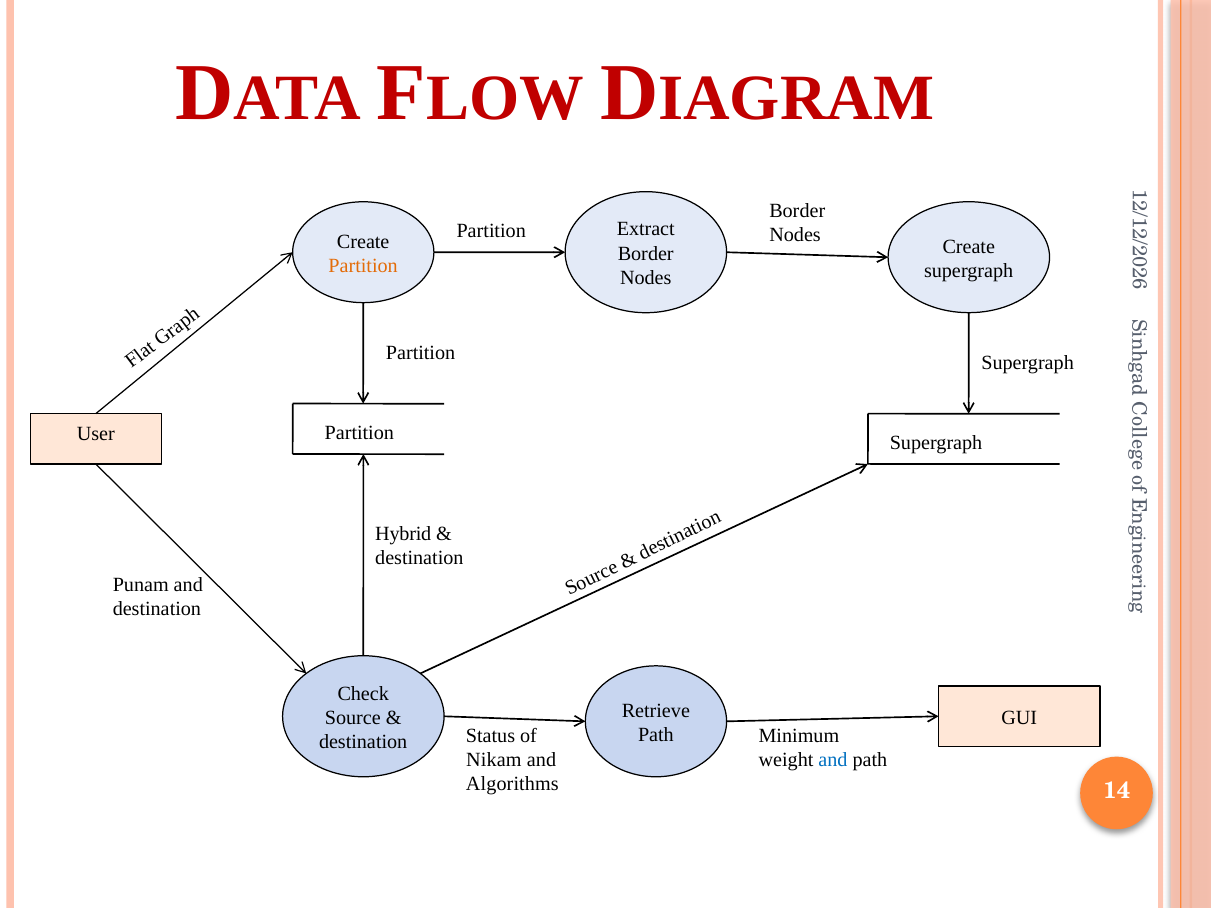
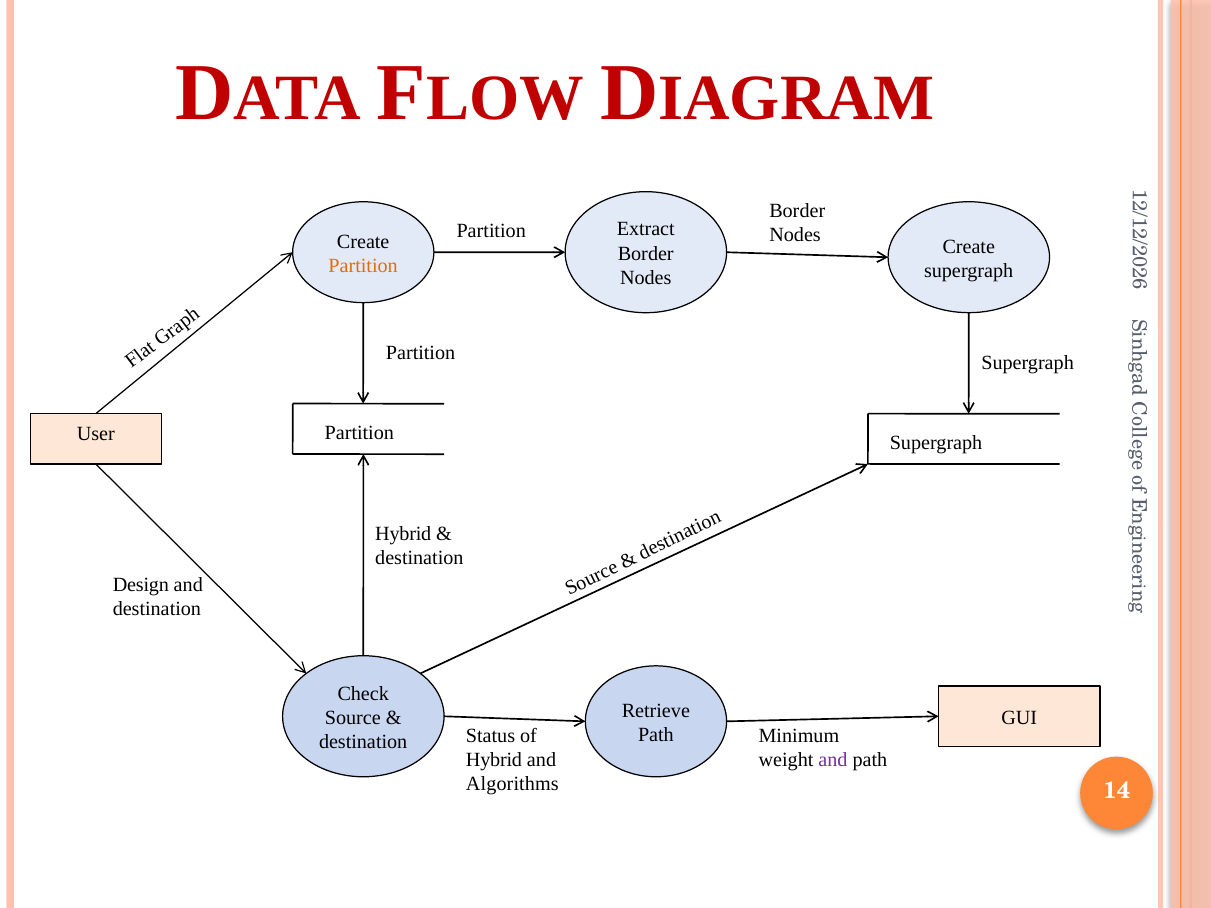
Punam: Punam -> Design
Nikam at (494, 760): Nikam -> Hybrid
and at (833, 760) colour: blue -> purple
